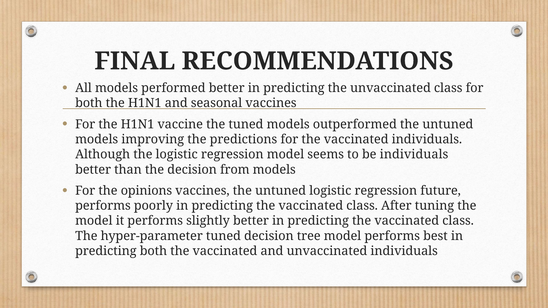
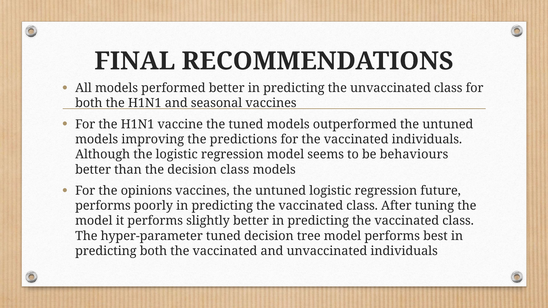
be individuals: individuals -> behaviours
decision from: from -> class
